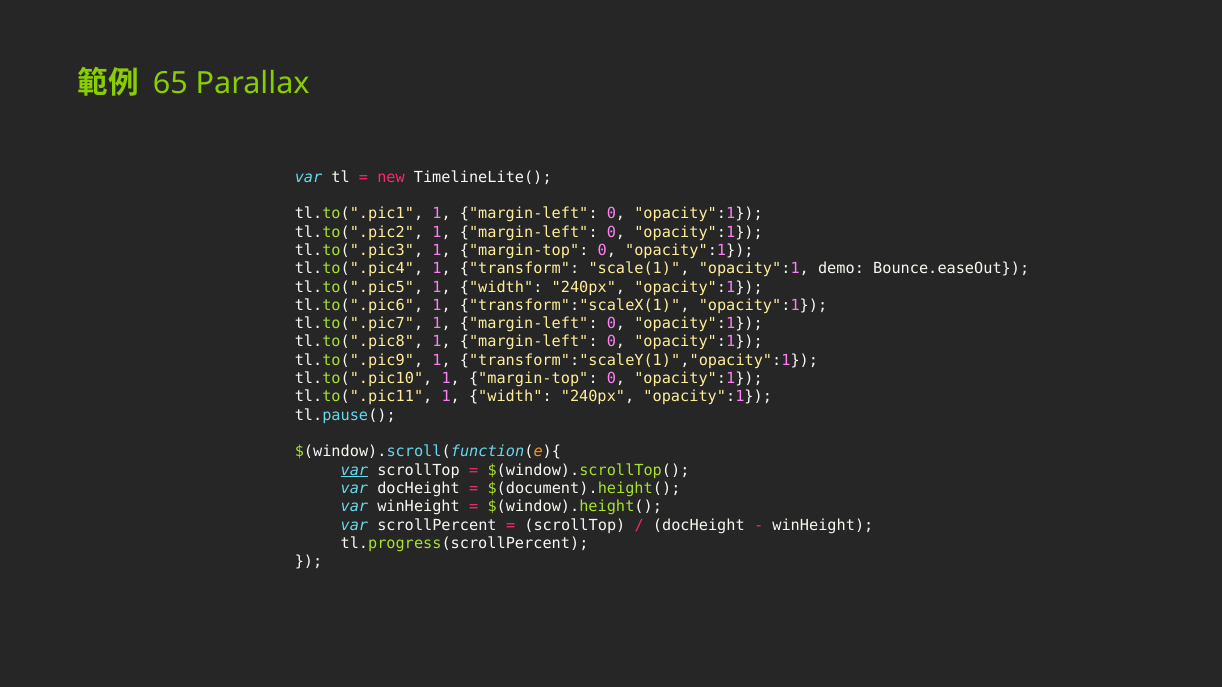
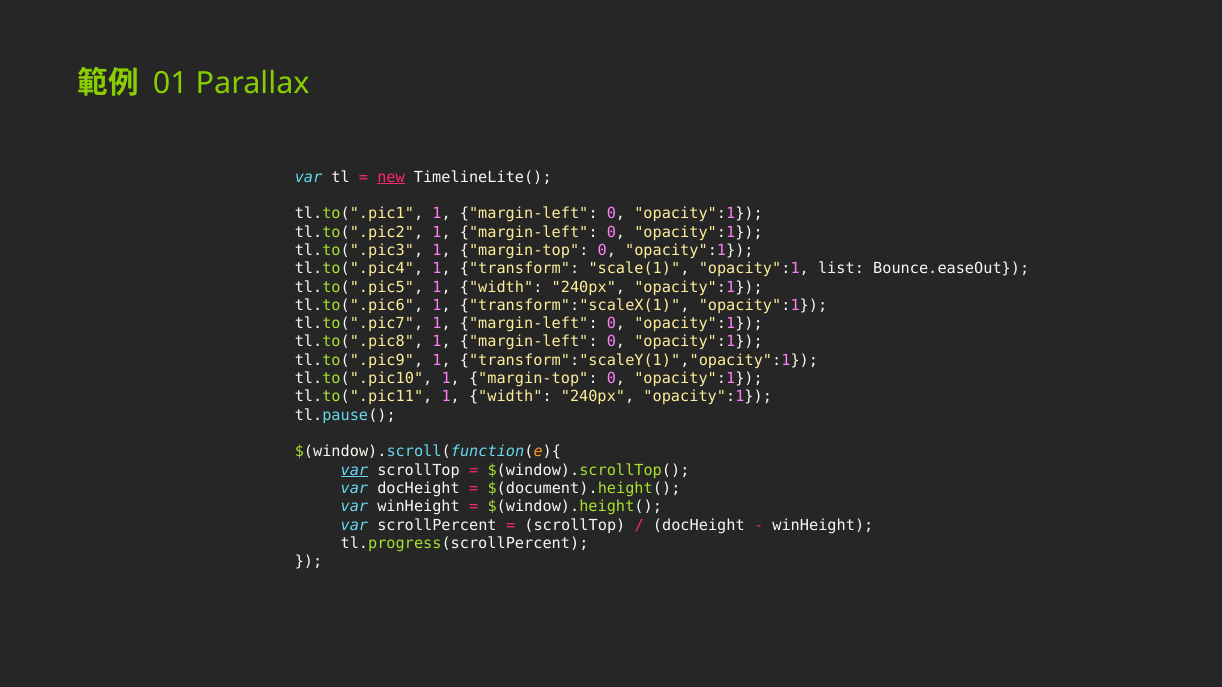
65: 65 -> 01
new underline: none -> present
demo: demo -> list
